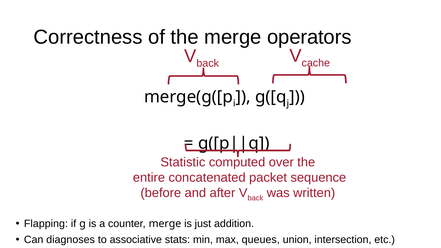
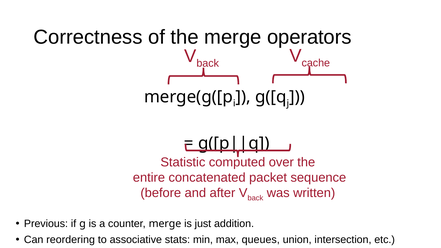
Flapping: Flapping -> Previous
diagnoses: diagnoses -> reordering
